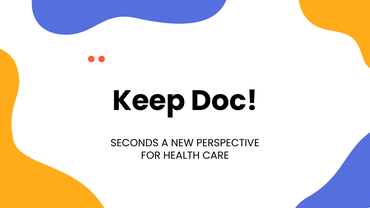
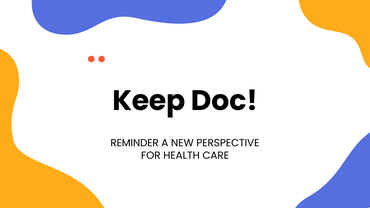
SECONDS: SECONDS -> REMINDER
